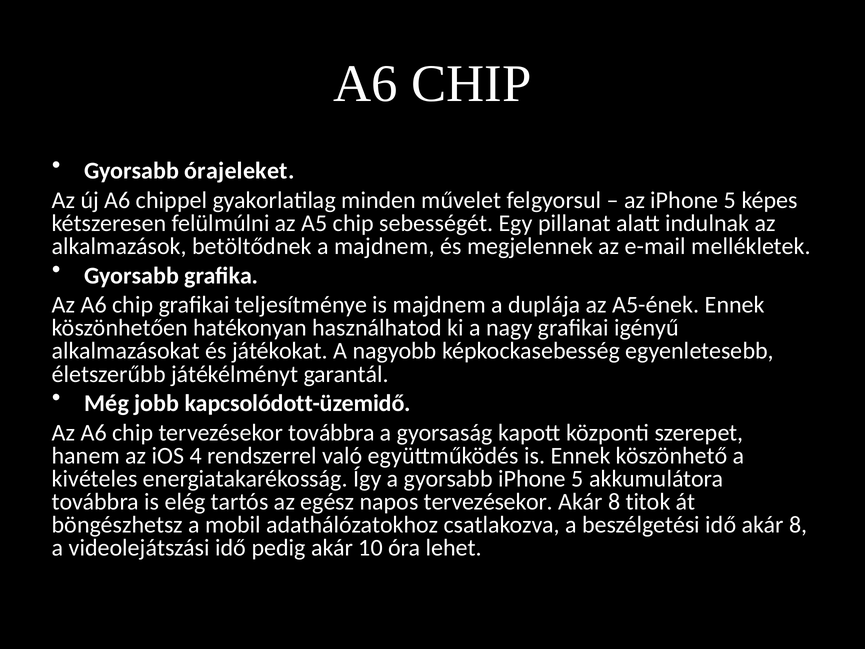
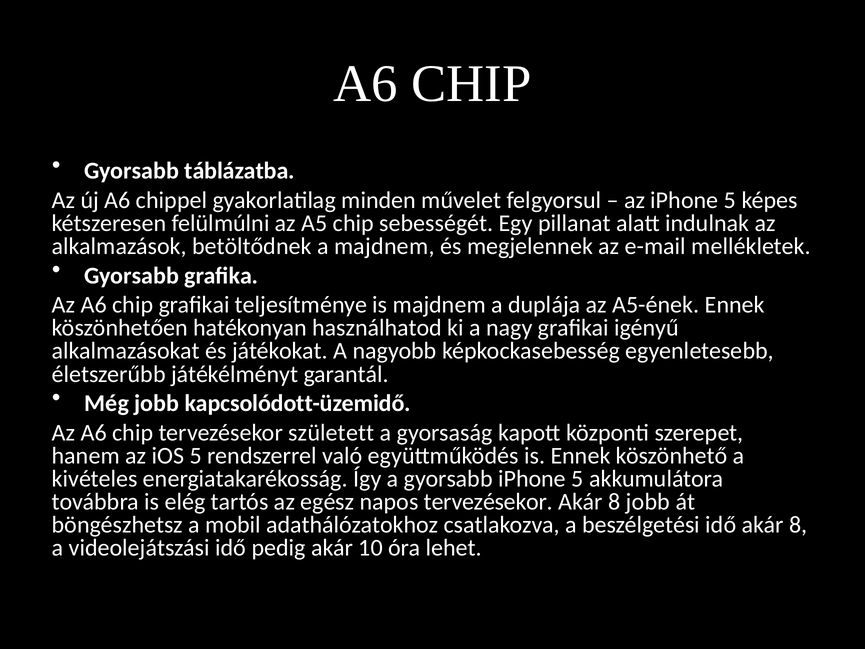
órajeleket: órajeleket -> táblázatba
tervezésekor továbbra: továbbra -> született
iOS 4: 4 -> 5
8 titok: titok -> jobb
